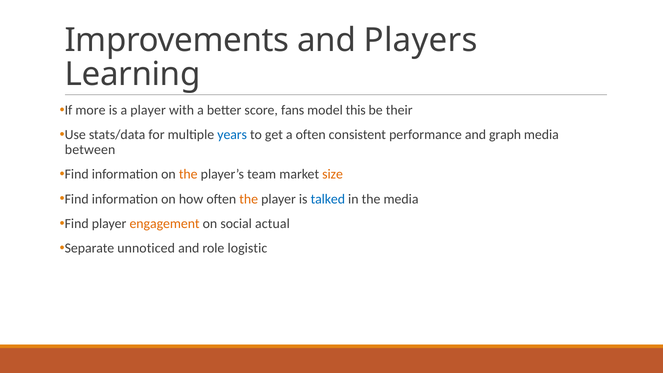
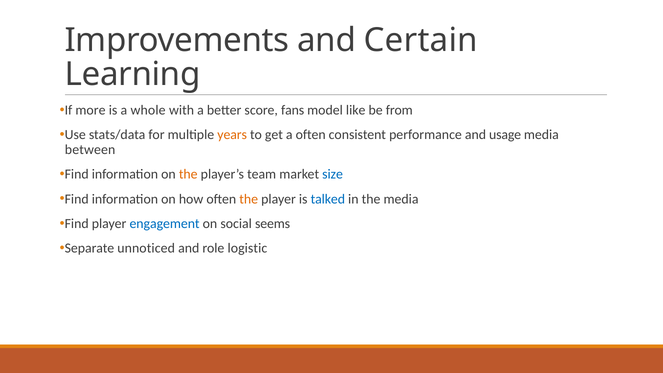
Players: Players -> Certain
a player: player -> whole
this: this -> like
their: their -> from
years colour: blue -> orange
graph: graph -> usage
size colour: orange -> blue
engagement colour: orange -> blue
actual: actual -> seems
